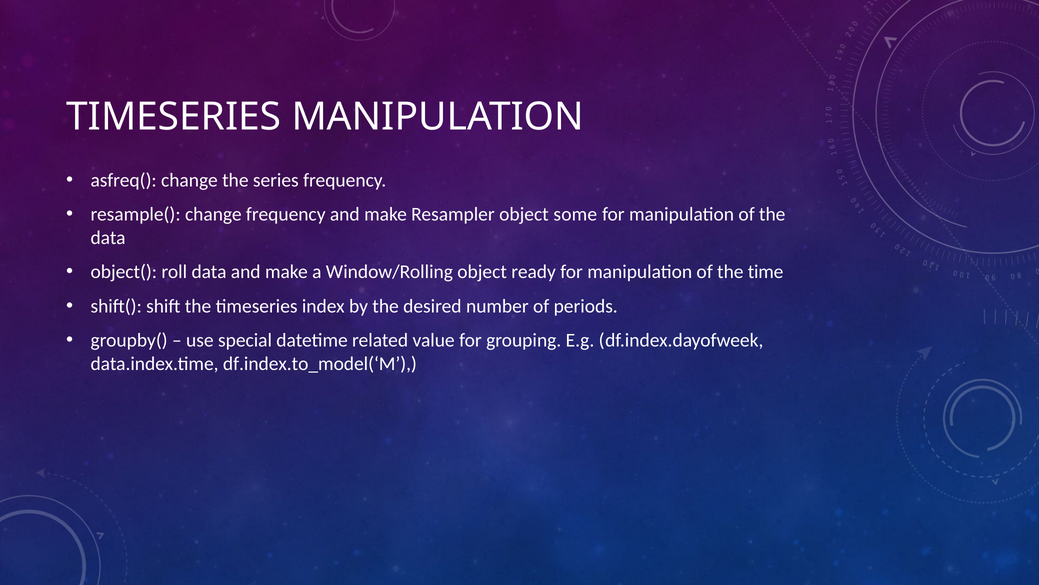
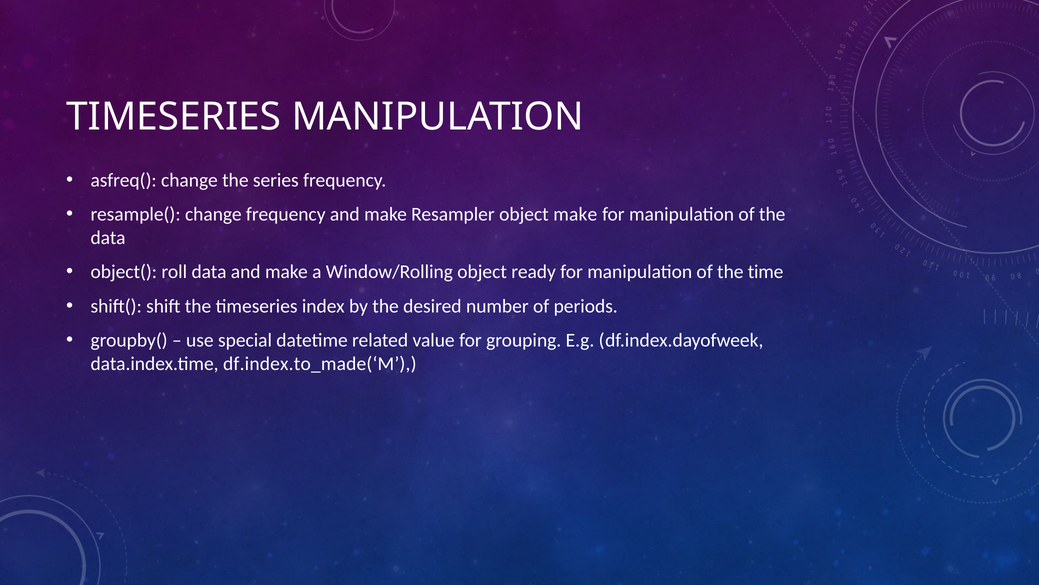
object some: some -> make
df.index.to_model(‘M: df.index.to_model(‘M -> df.index.to_made(‘M
